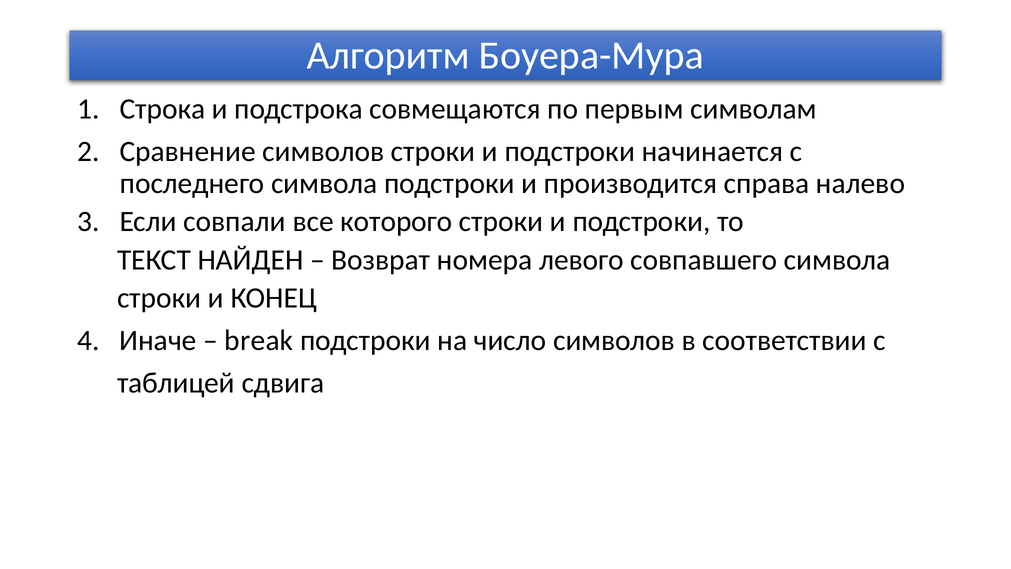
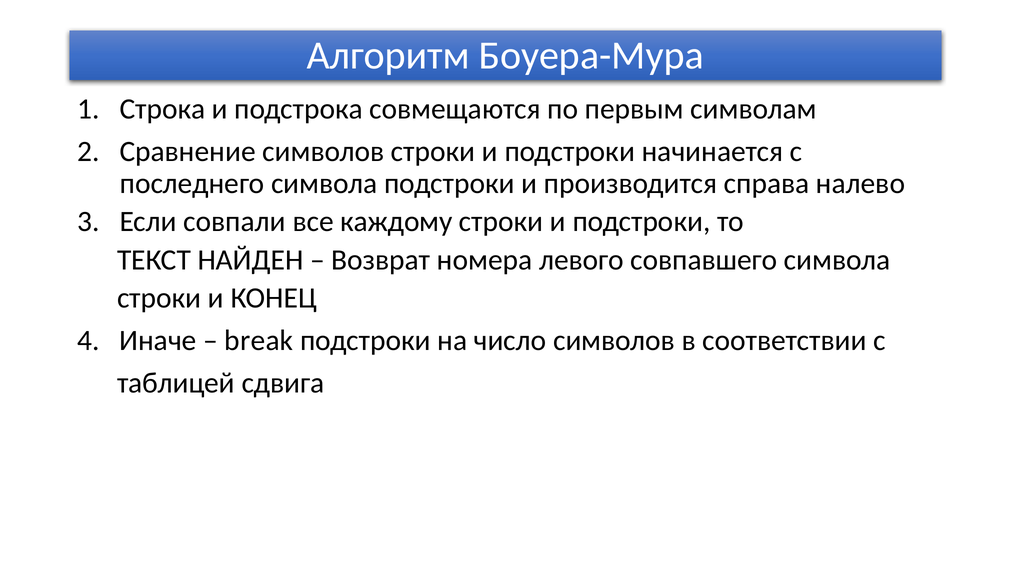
которого: которого -> каждому
